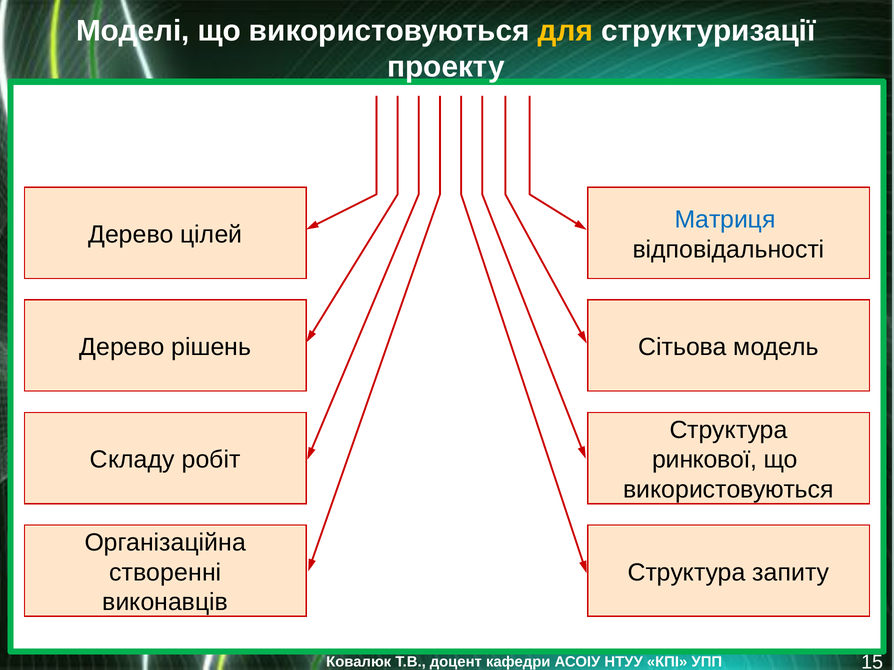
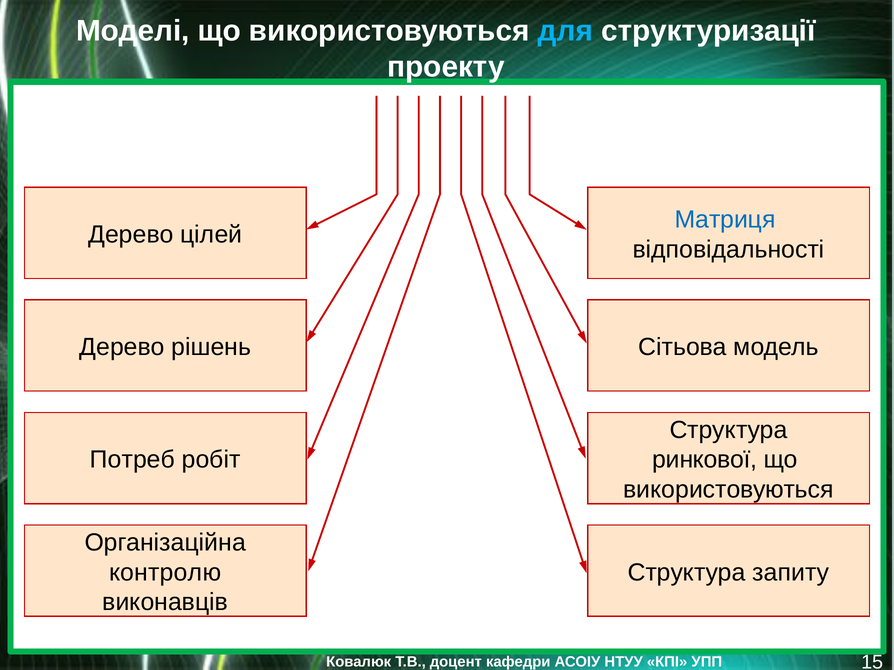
для colour: yellow -> light blue
Складу: Складу -> Потреб
створенні: створенні -> контролю
